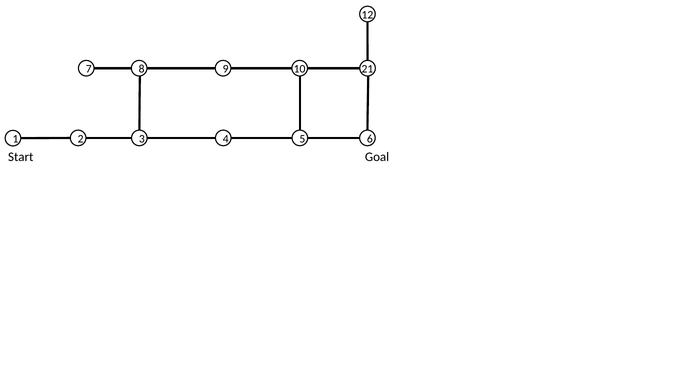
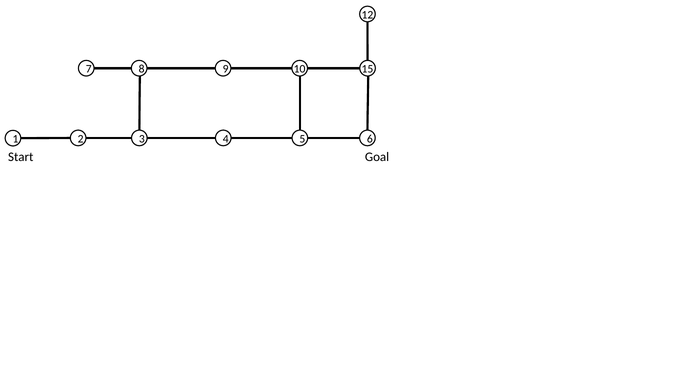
21: 21 -> 15
